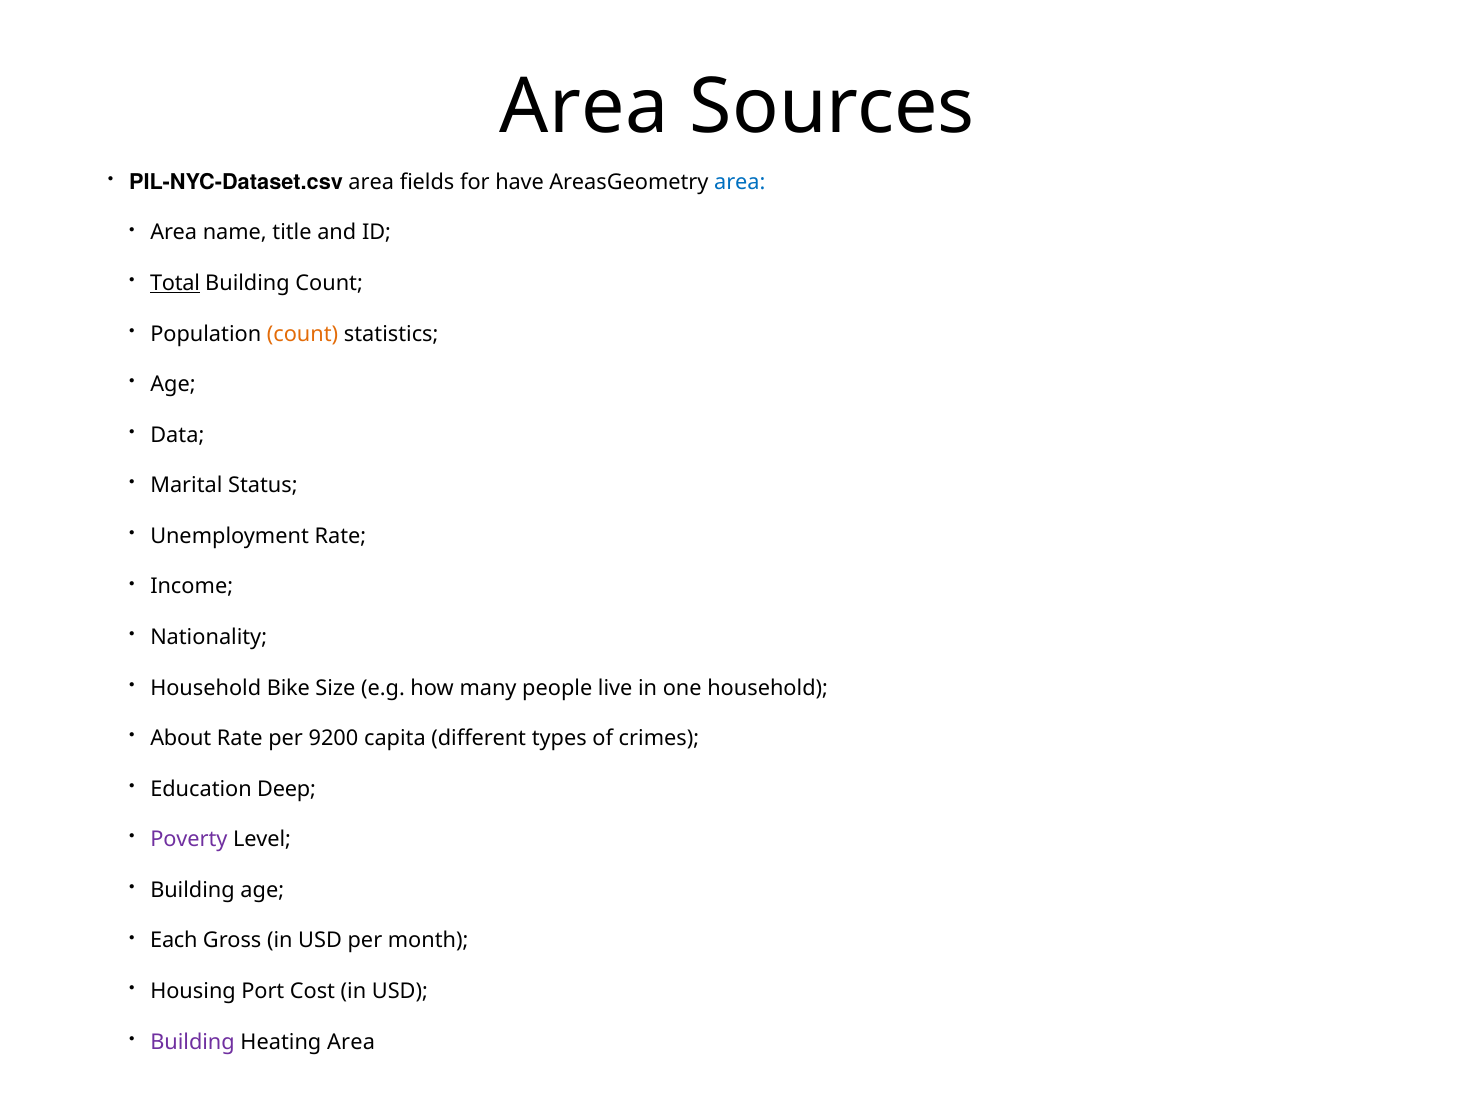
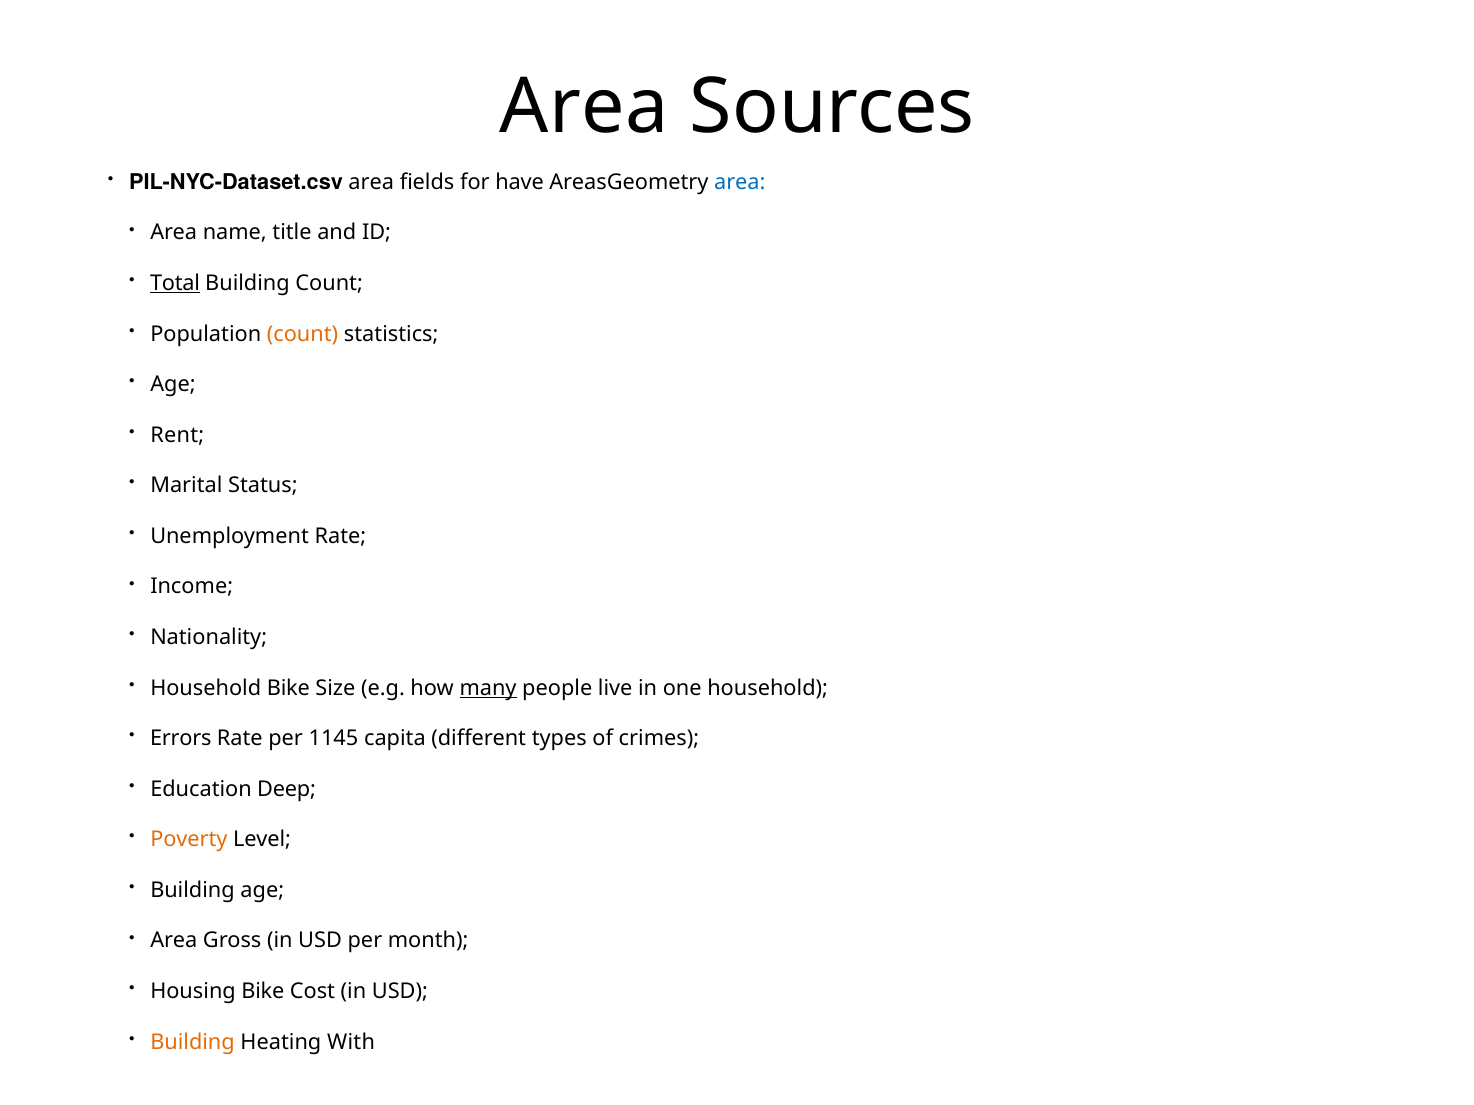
Data: Data -> Rent
many underline: none -> present
About: About -> Errors
9200: 9200 -> 1145
Poverty colour: purple -> orange
Each at (174, 941): Each -> Area
Housing Port: Port -> Bike
Building at (193, 1042) colour: purple -> orange
Heating Area: Area -> With
